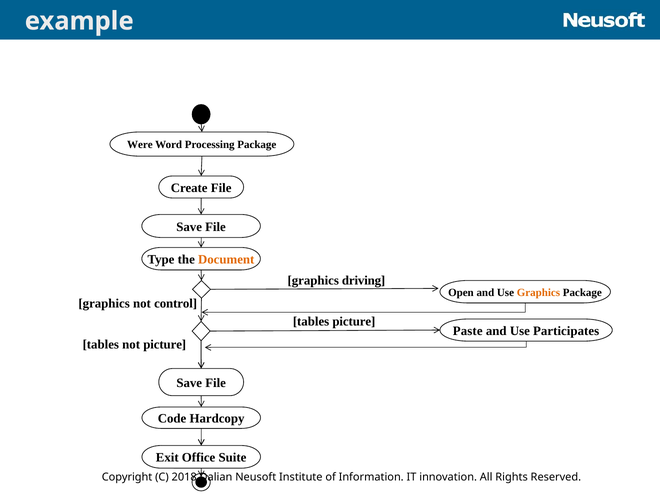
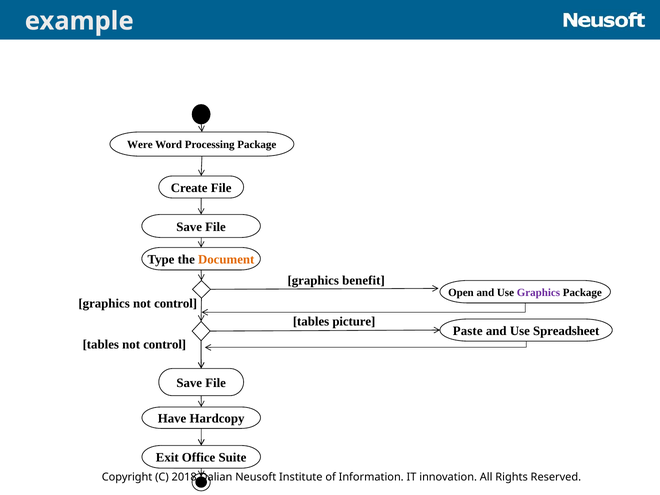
driving: driving -> benefit
Graphics at (538, 292) colour: orange -> purple
Participates: Participates -> Spreadsheet
tables not picture: picture -> control
Code: Code -> Have
